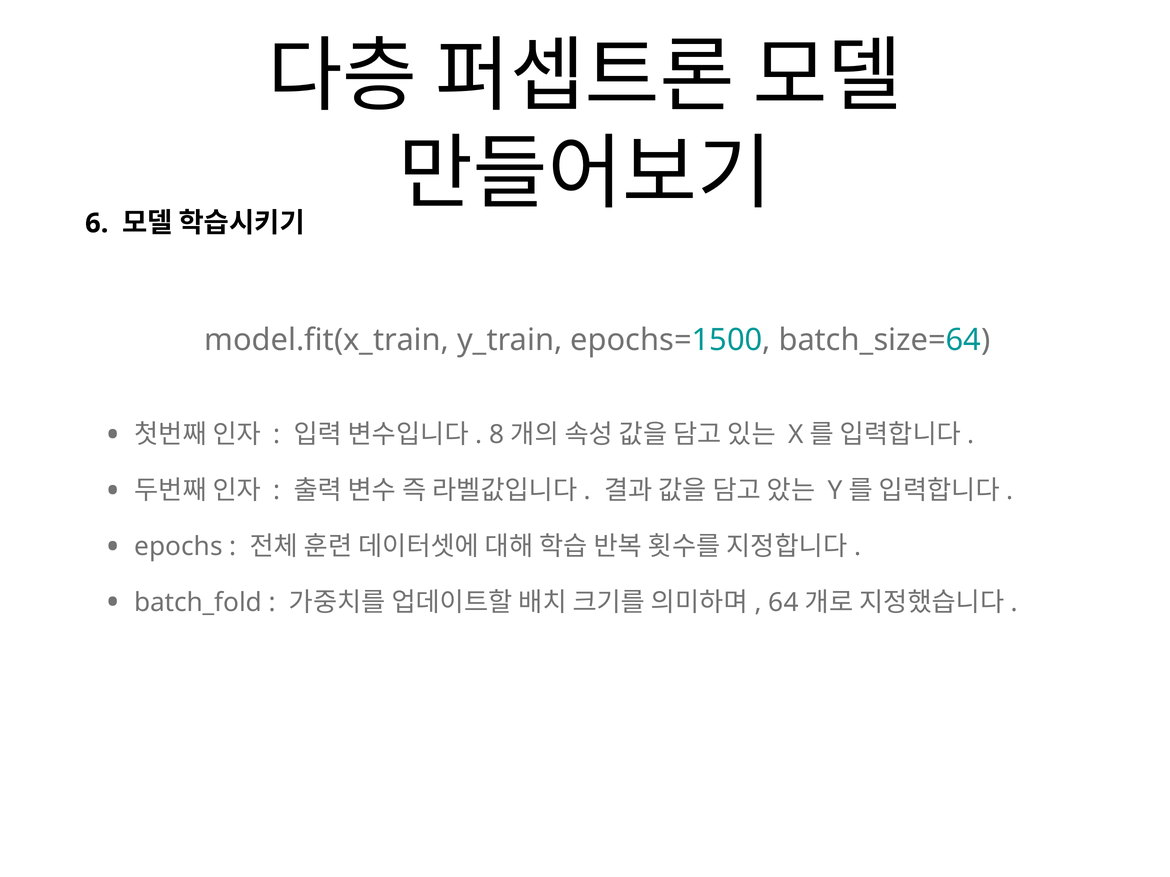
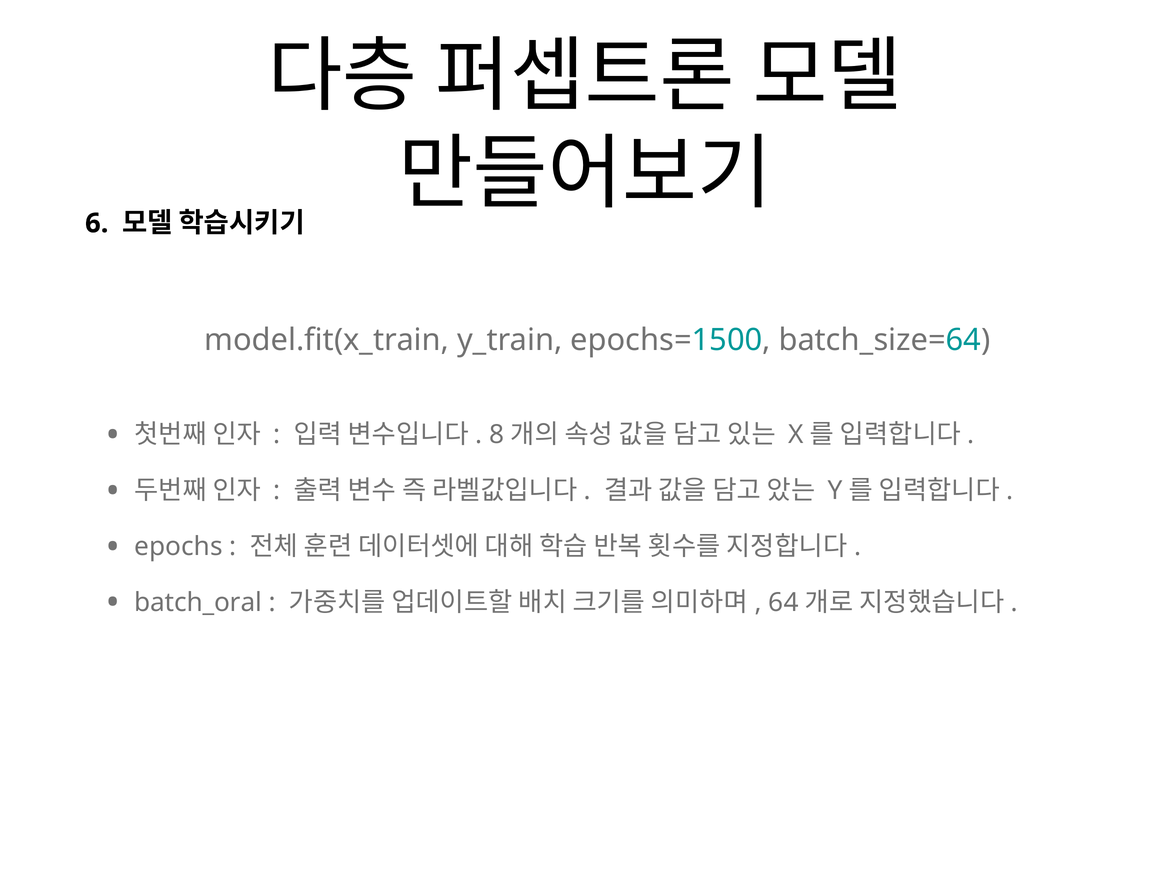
batch_fold: batch_fold -> batch_oral
